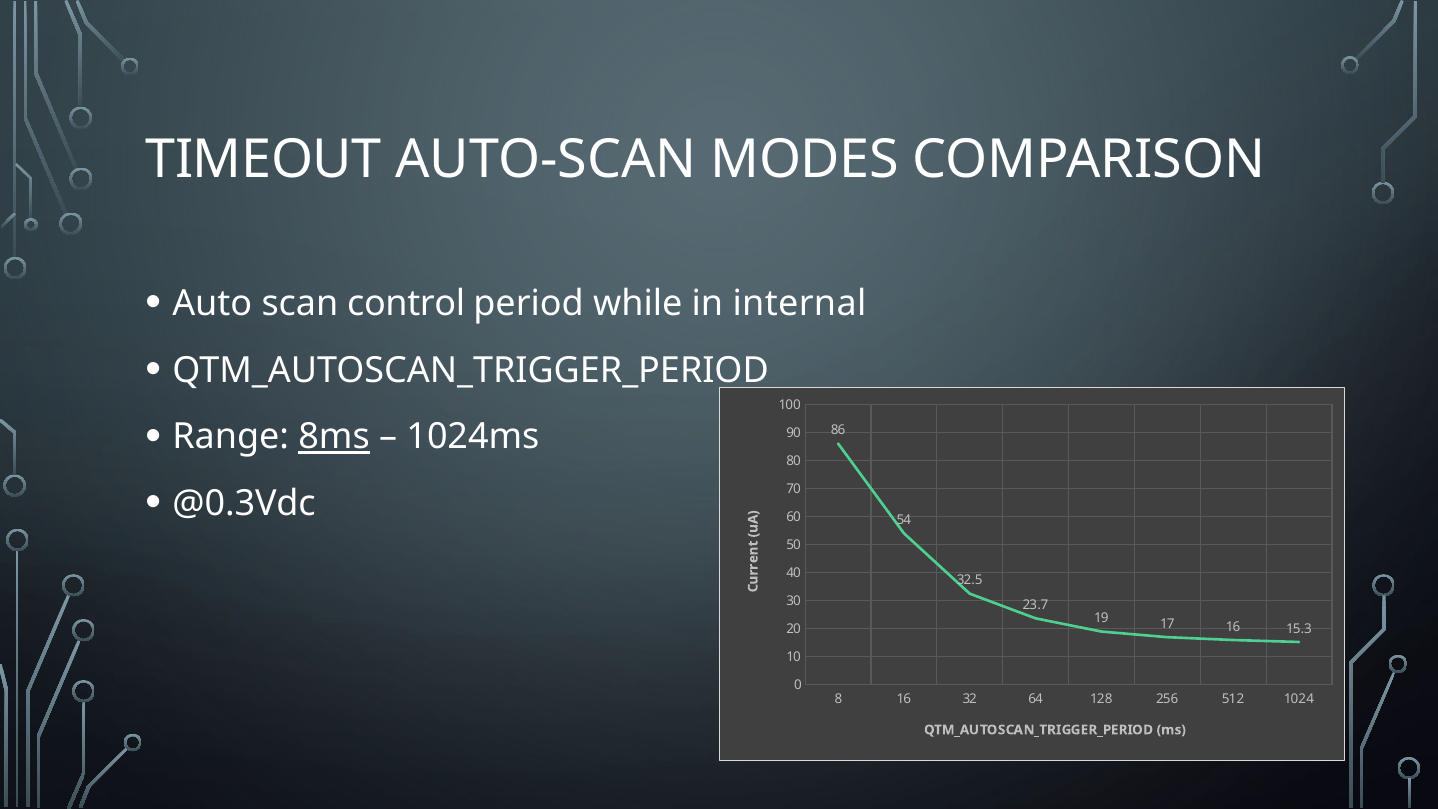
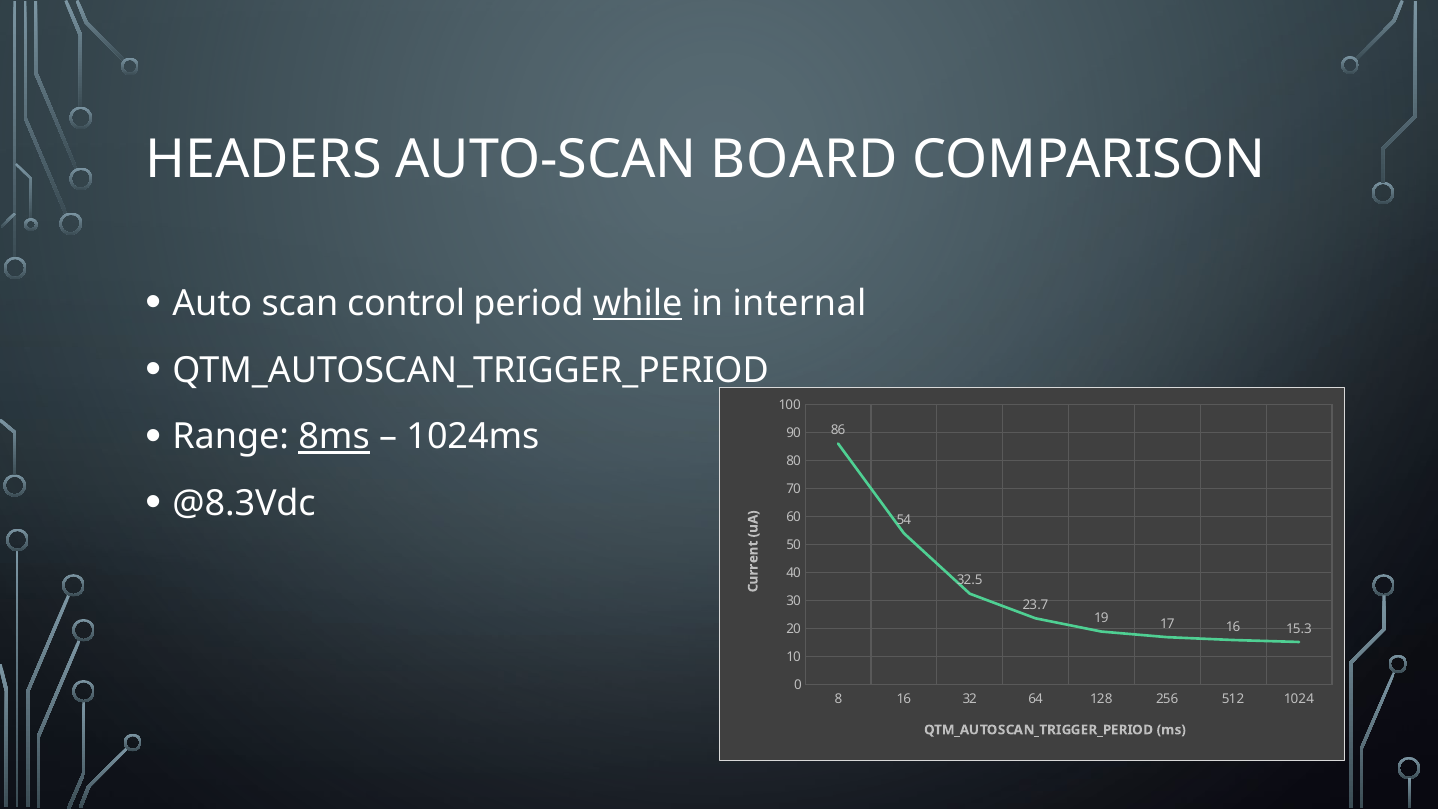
TIMEOUT: TIMEOUT -> HEADERS
MODES: MODES -> BOARD
while underline: none -> present
@0.3Vdc: @0.3Vdc -> @8.3Vdc
